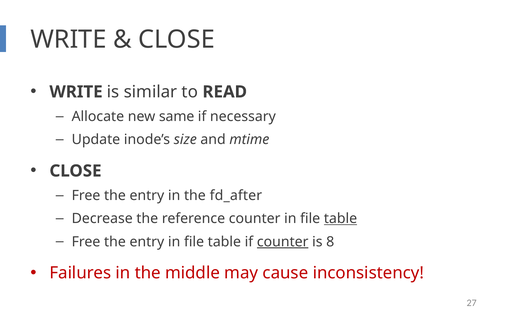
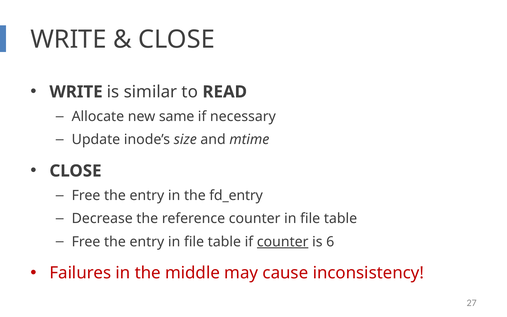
fd_after: fd_after -> fd_entry
table at (341, 219) underline: present -> none
8: 8 -> 6
